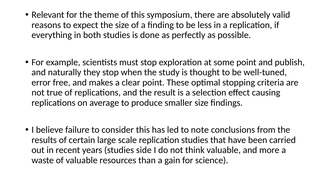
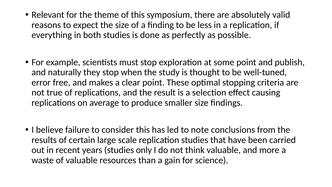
side: side -> only
